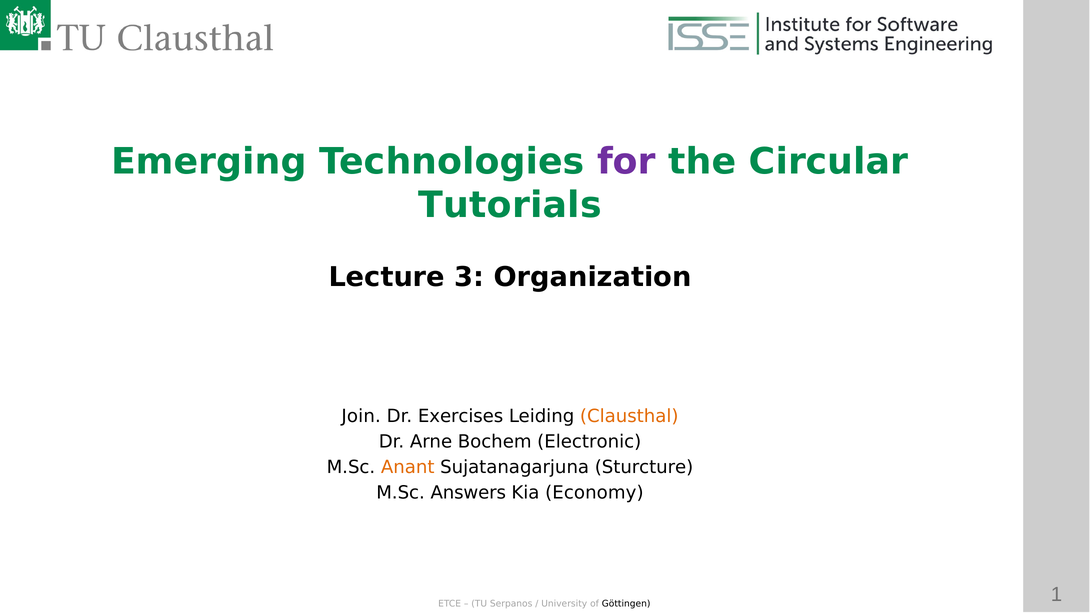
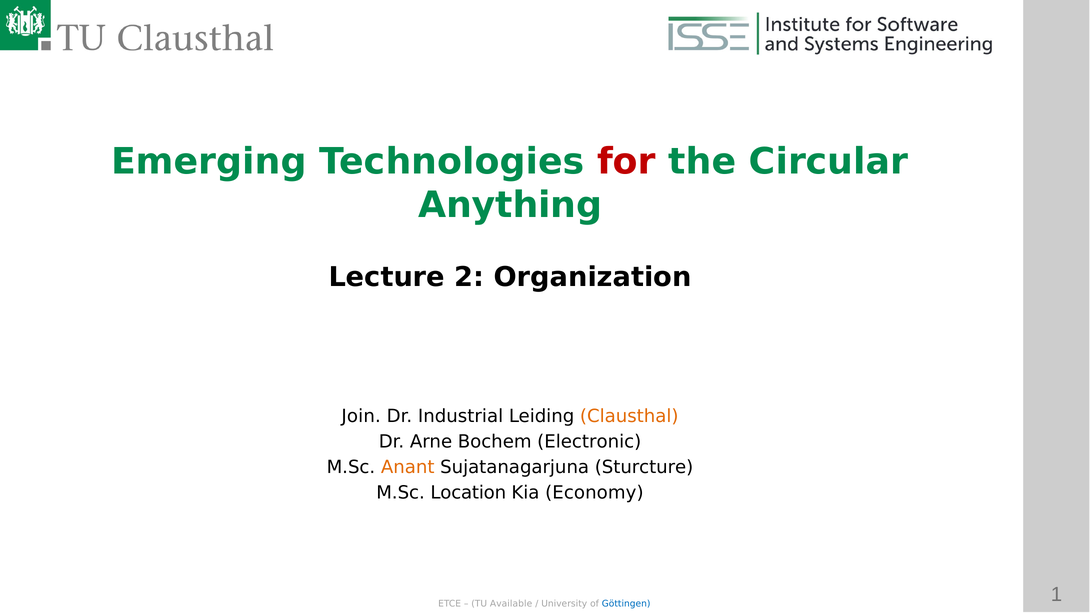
for colour: purple -> red
Tutorials: Tutorials -> Anything
3: 3 -> 2
Exercises: Exercises -> Industrial
Answers: Answers -> Location
Serpanos: Serpanos -> Available
Göttingen colour: black -> blue
